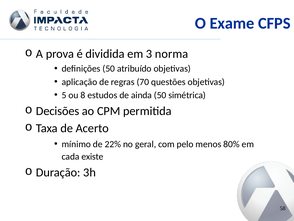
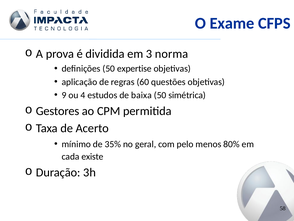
atribuído: atribuído -> expertise
70: 70 -> 60
5: 5 -> 9
8: 8 -> 4
ainda: ainda -> baixa
Decisões: Decisões -> Gestores
22%: 22% -> 35%
